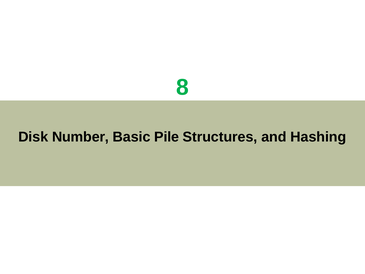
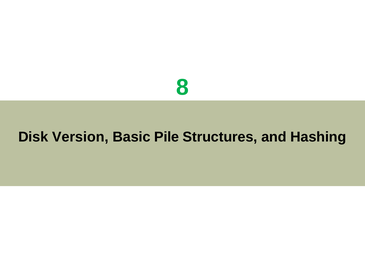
Number: Number -> Version
